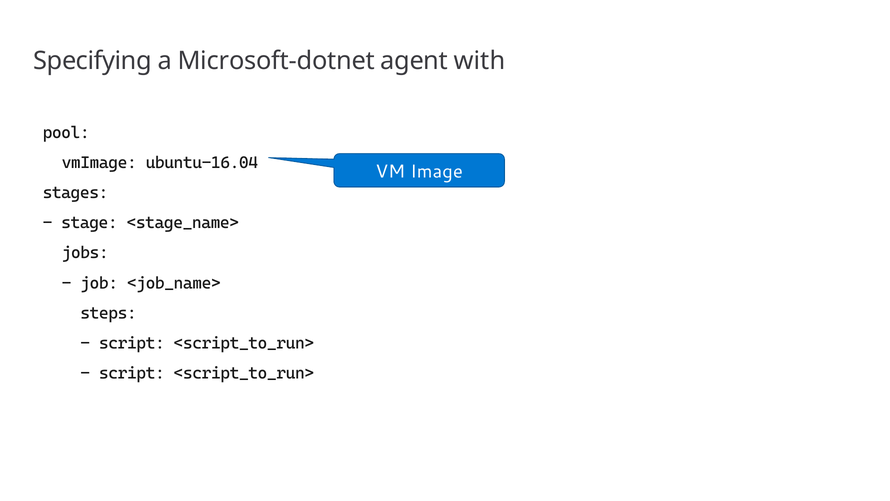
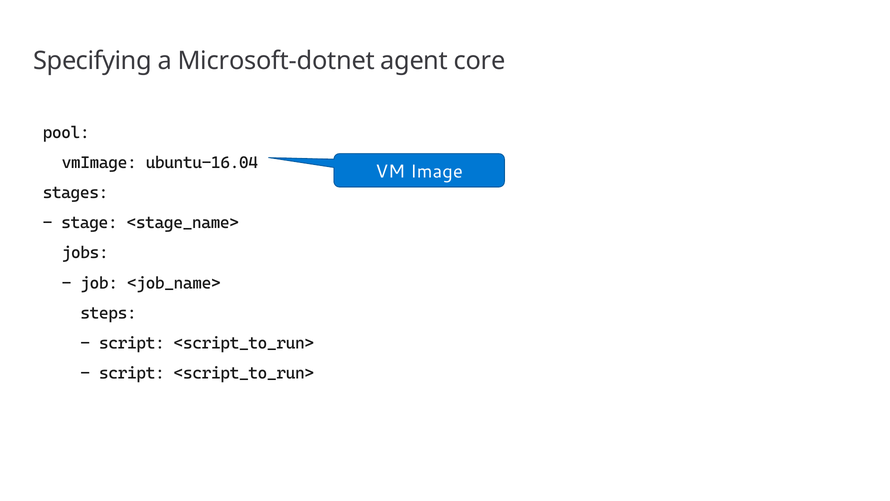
with: with -> core
